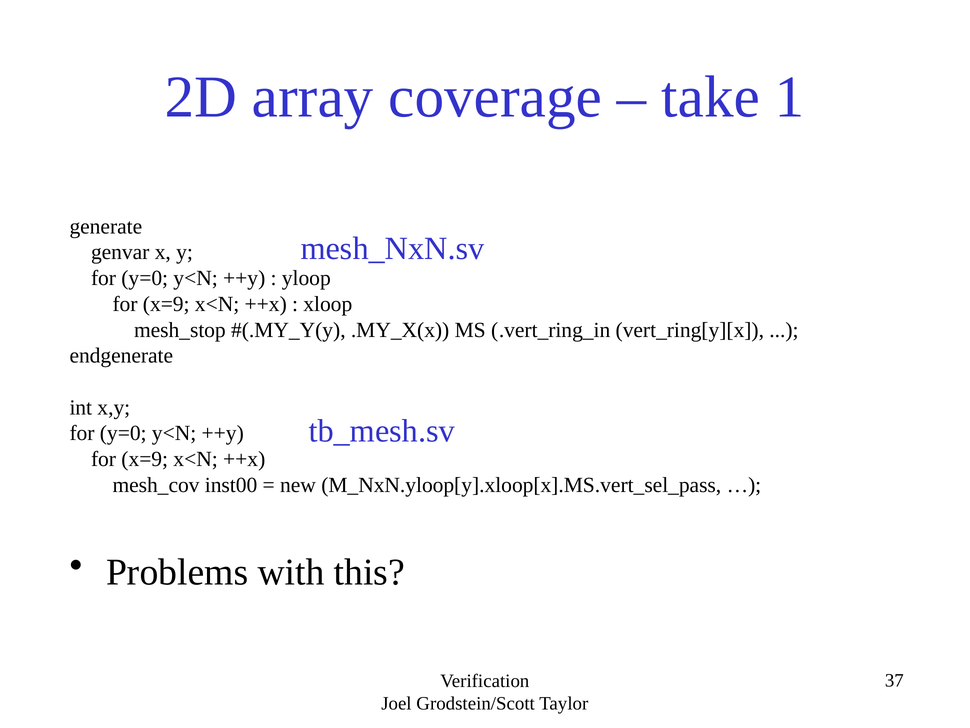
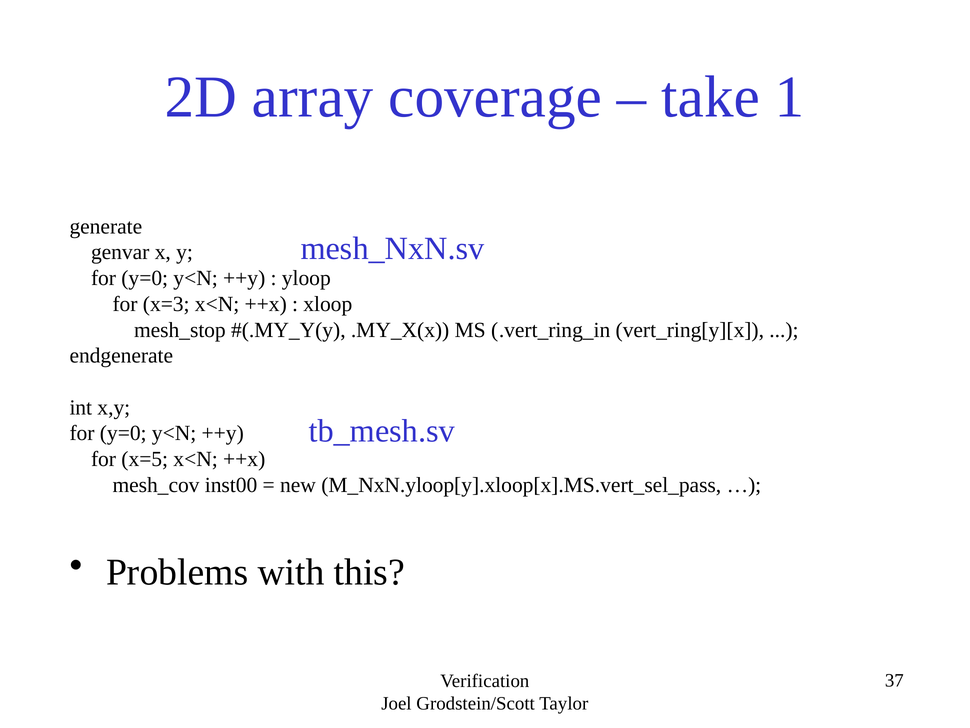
x=9 at (166, 304): x=9 -> x=3
x=9 at (145, 459): x=9 -> x=5
